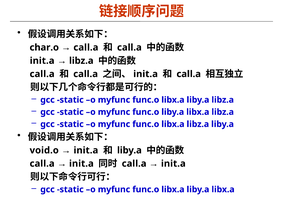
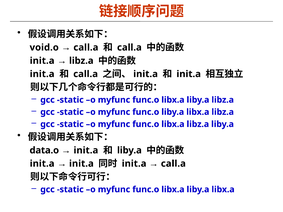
char.o: char.o -> void.o
call.a at (42, 74): call.a -> init.a
call.a at (189, 74): call.a -> init.a
void.o: void.o -> data.o
call.a at (42, 164): call.a -> init.a
call.a at (134, 164): call.a -> init.a
init.a at (173, 164): init.a -> call.a
